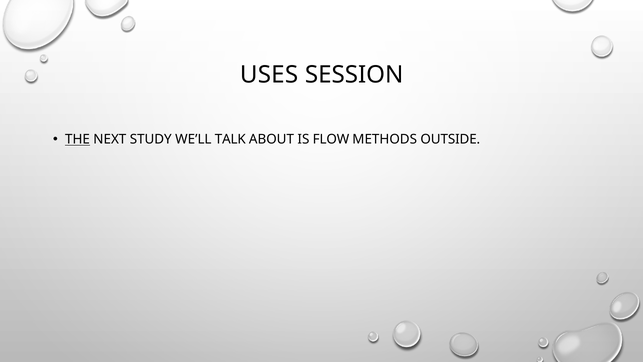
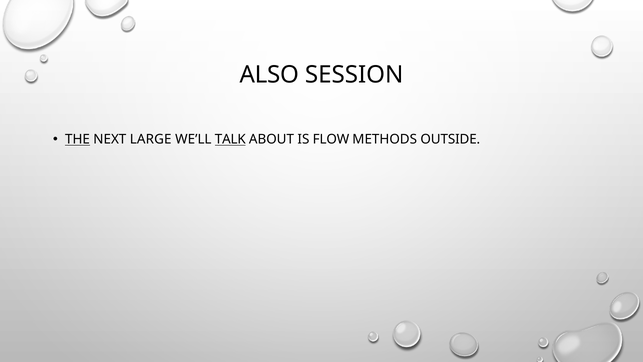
USES: USES -> ALSO
STUDY: STUDY -> LARGE
TALK underline: none -> present
